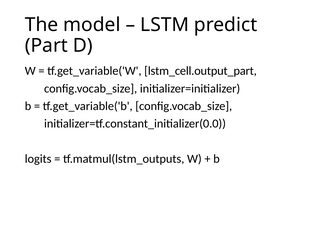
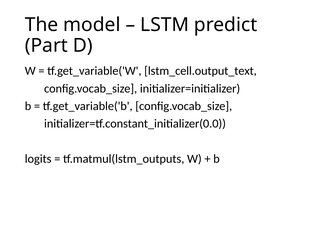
lstm_cell.output_part: lstm_cell.output_part -> lstm_cell.output_text
